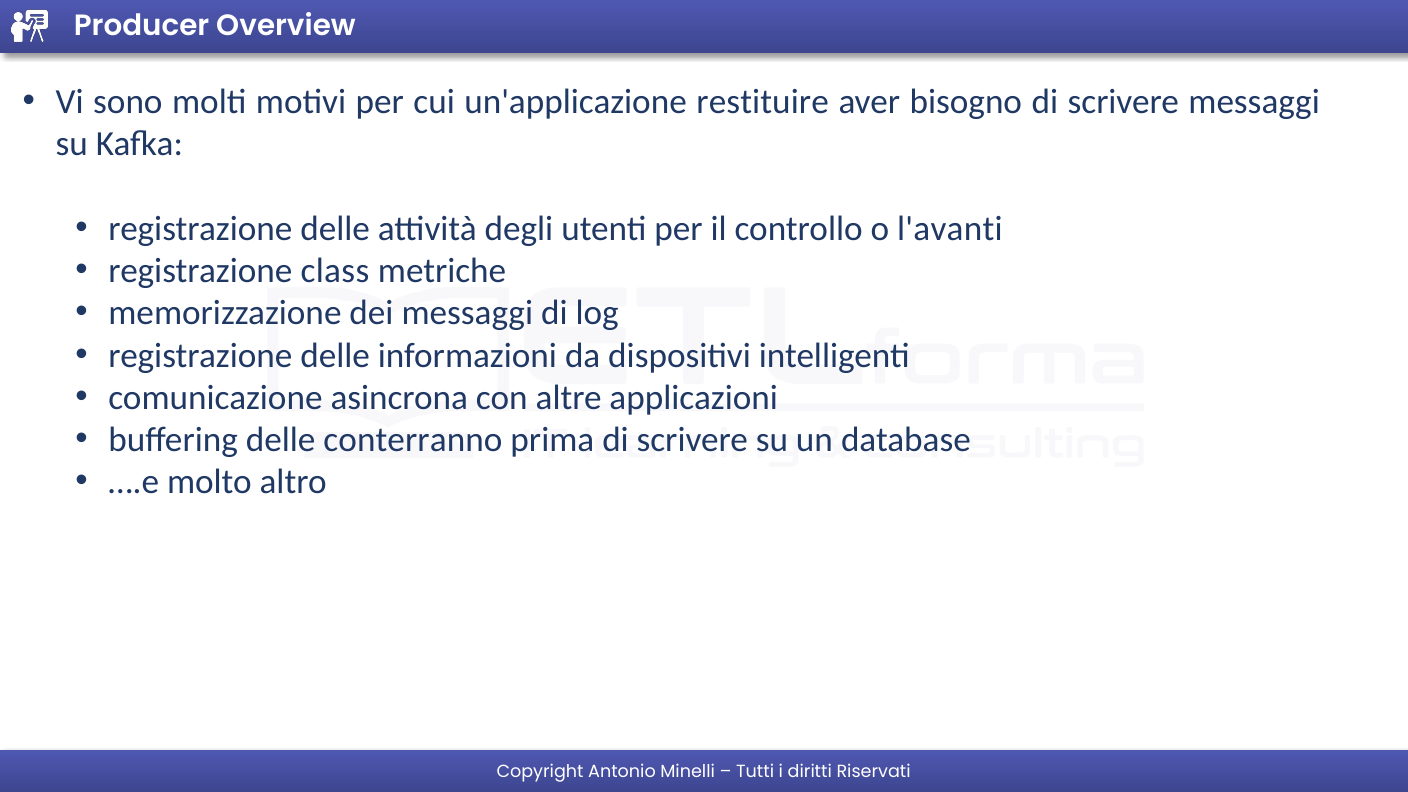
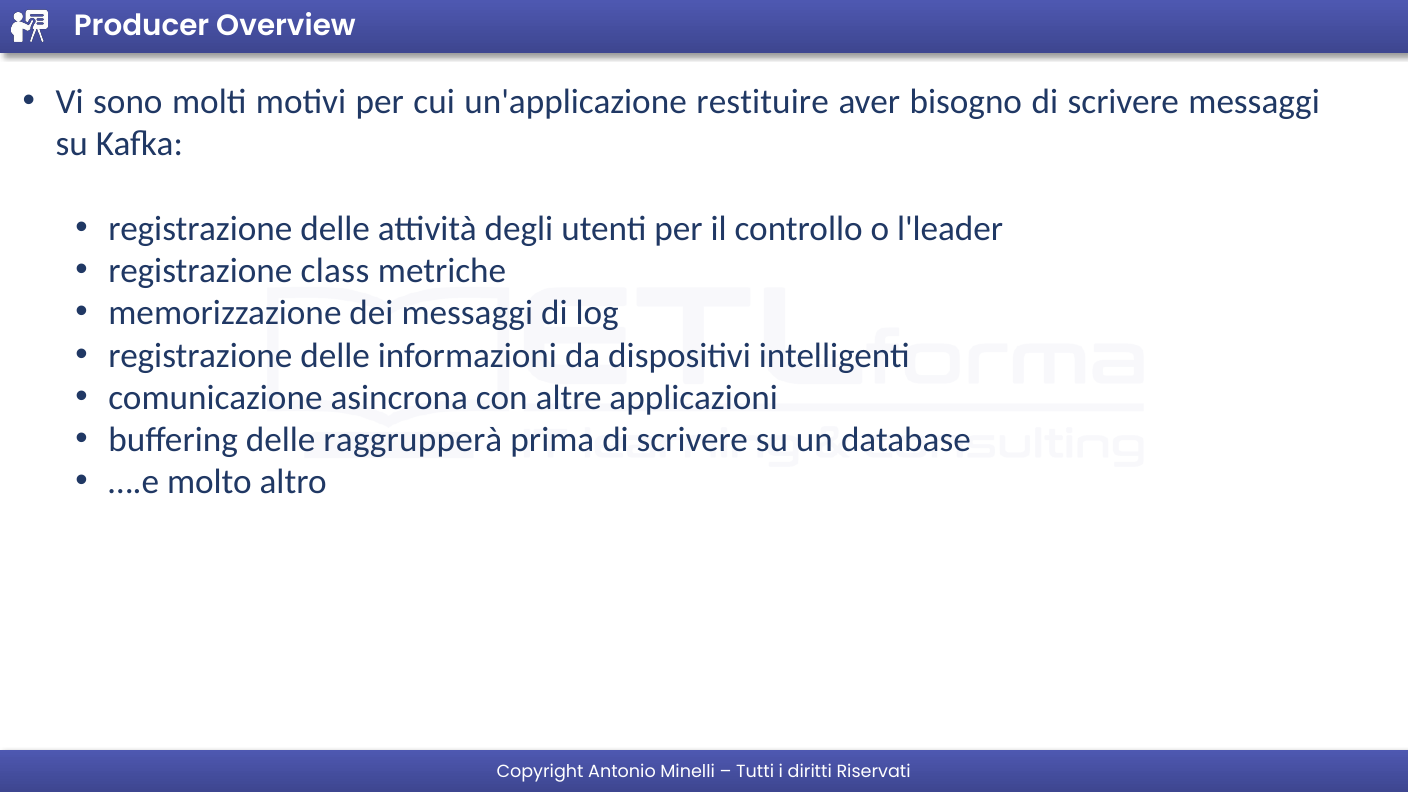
l'avanti: l'avanti -> l'leader
conterranno: conterranno -> raggrupperà
